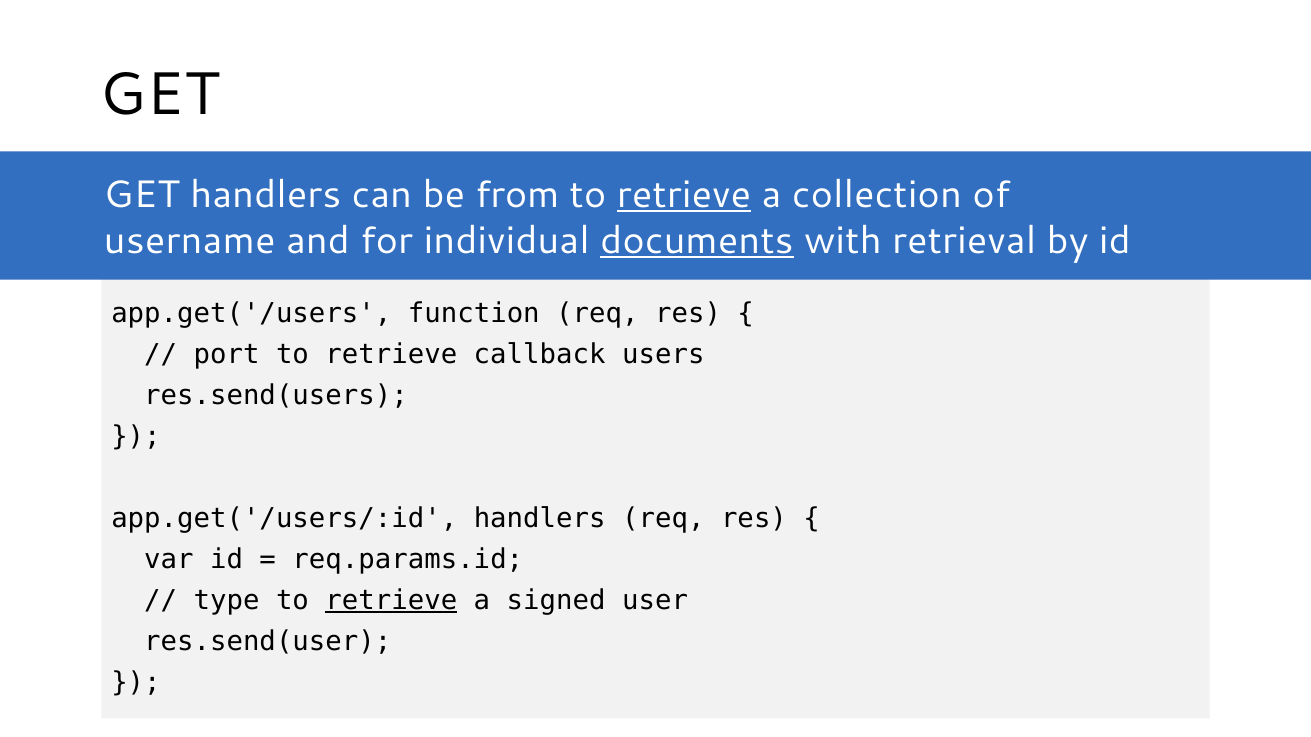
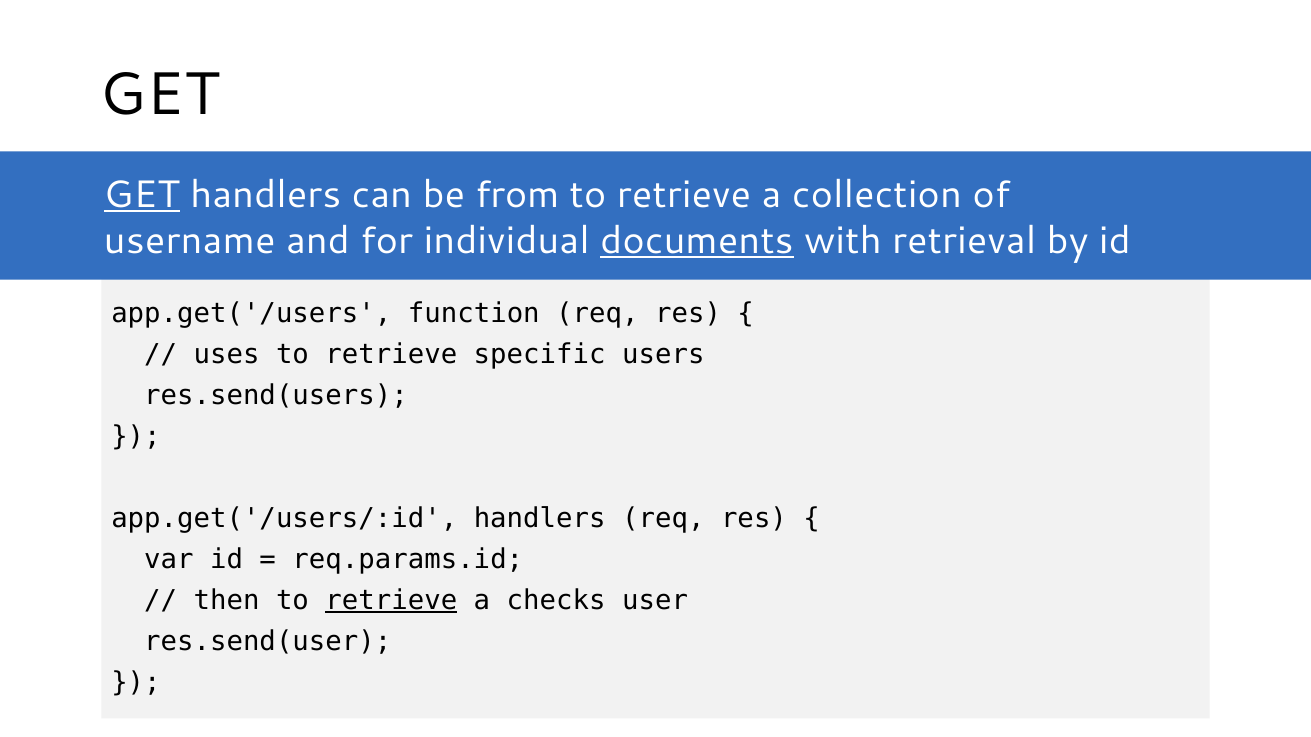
GET at (142, 195) underline: none -> present
retrieve at (684, 195) underline: present -> none
port: port -> uses
callback: callback -> specific
type: type -> then
signed: signed -> checks
